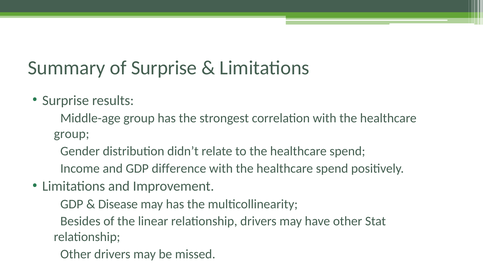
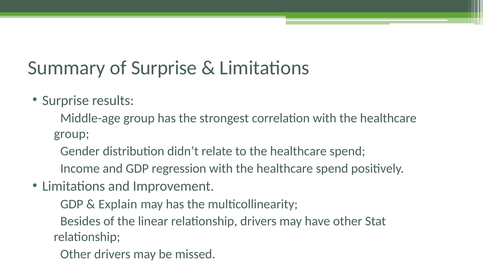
difference: difference -> regression
Disease: Disease -> Explain
